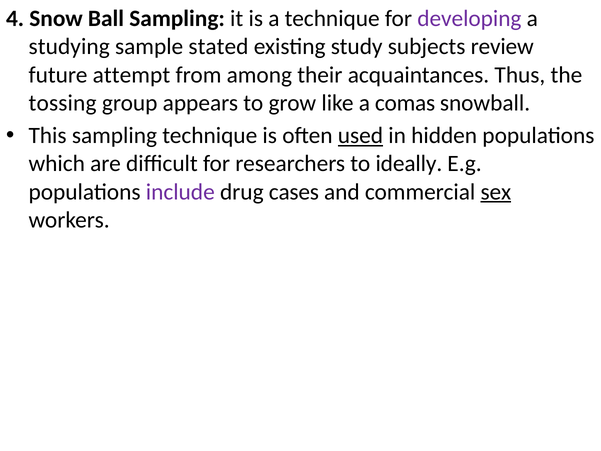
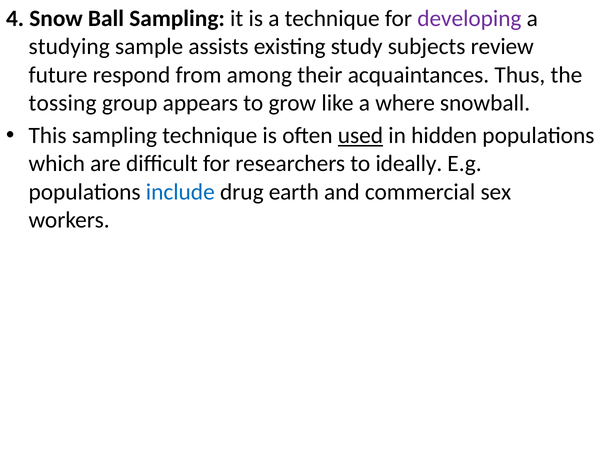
stated: stated -> assists
attempt: attempt -> respond
comas: comas -> where
include colour: purple -> blue
cases: cases -> earth
sex underline: present -> none
